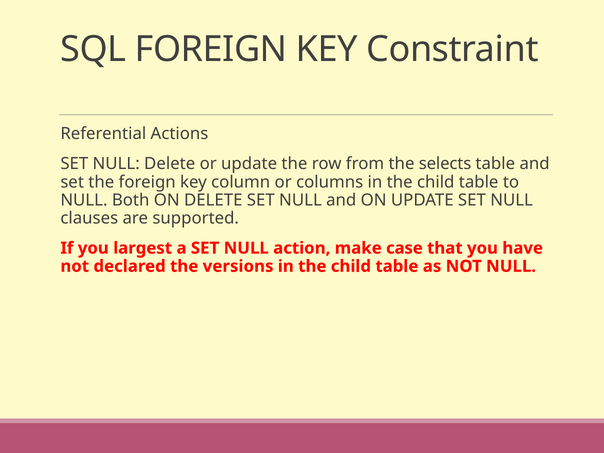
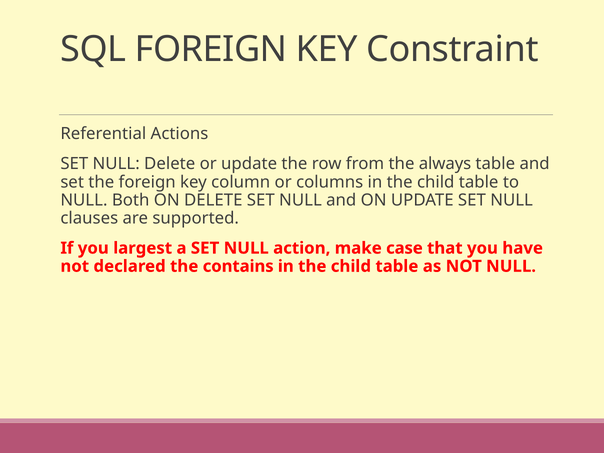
selects: selects -> always
versions: versions -> contains
